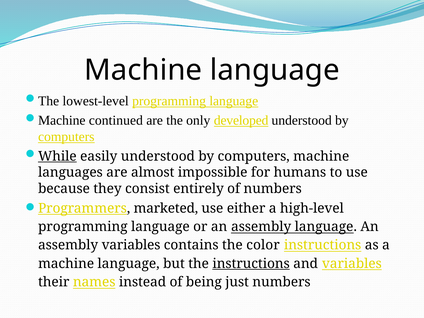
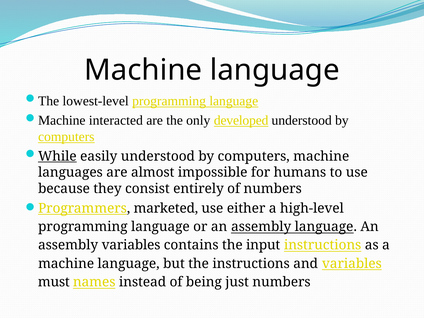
continued: continued -> interacted
color: color -> input
instructions at (251, 264) underline: present -> none
their: their -> must
